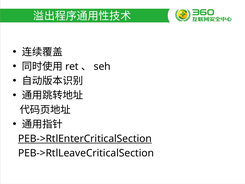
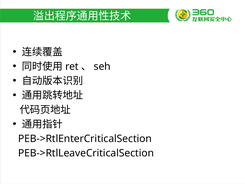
PEB->RtlEnterCriticalSection underline: present -> none
